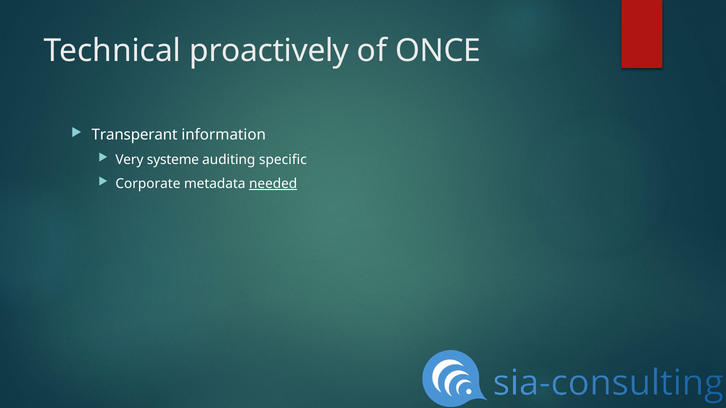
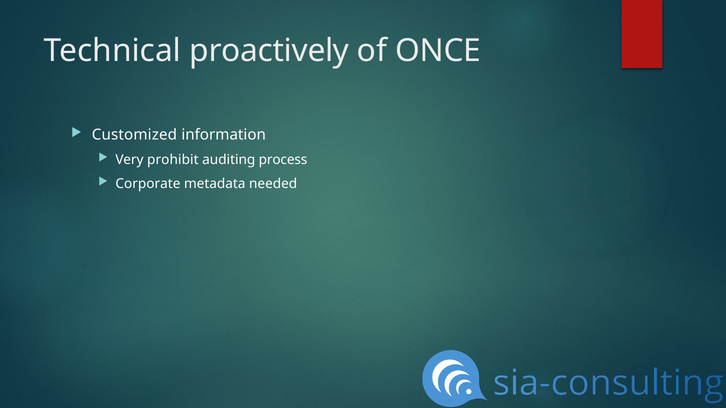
Transperant: Transperant -> Customized
systeme: systeme -> prohibit
specific: specific -> process
needed underline: present -> none
